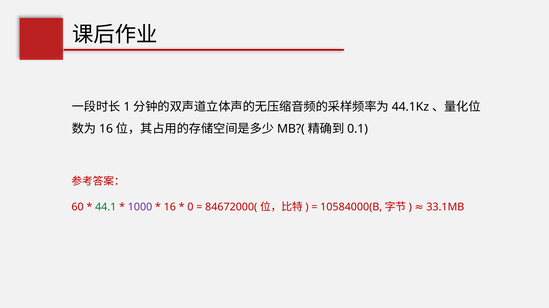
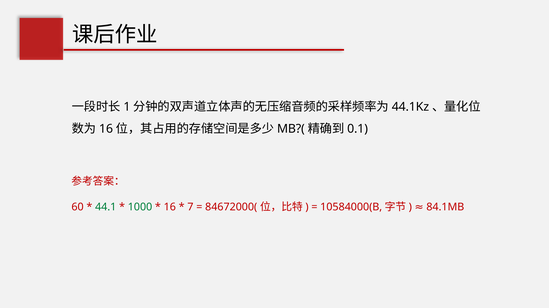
1000 colour: purple -> green
0: 0 -> 7
33.1MB: 33.1MB -> 84.1MB
